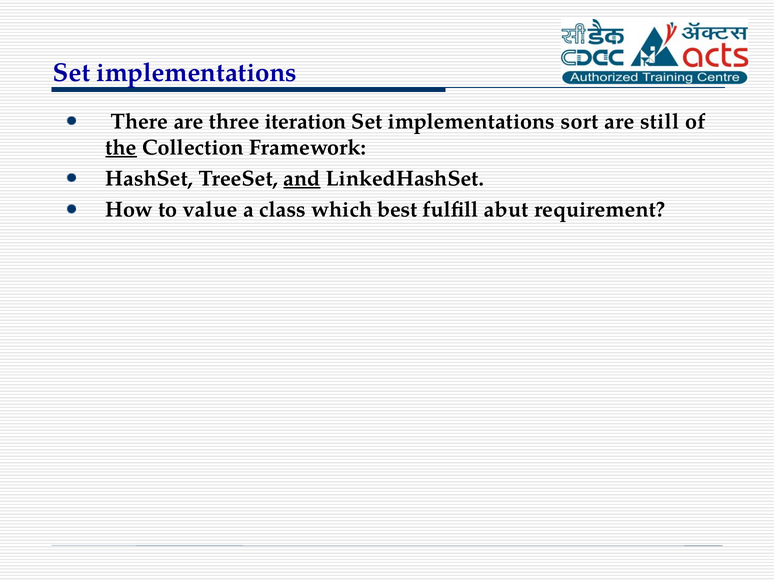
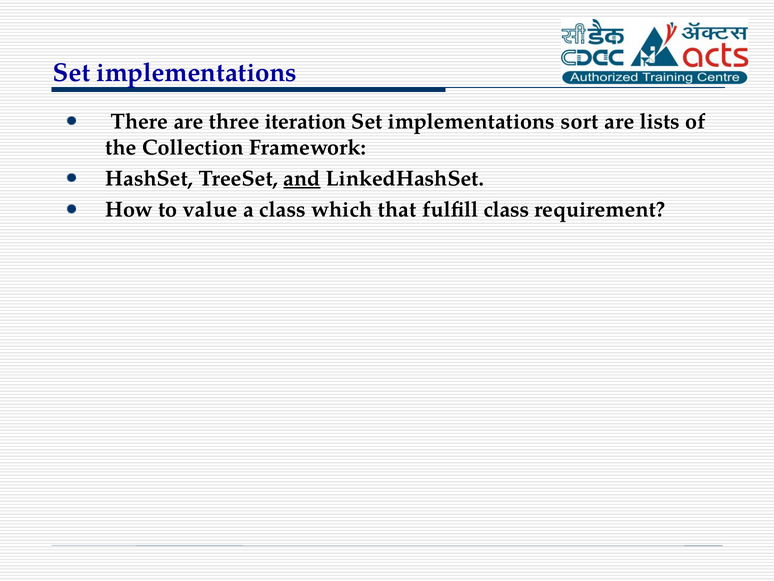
still: still -> lists
the underline: present -> none
best: best -> that
fulfill abut: abut -> class
